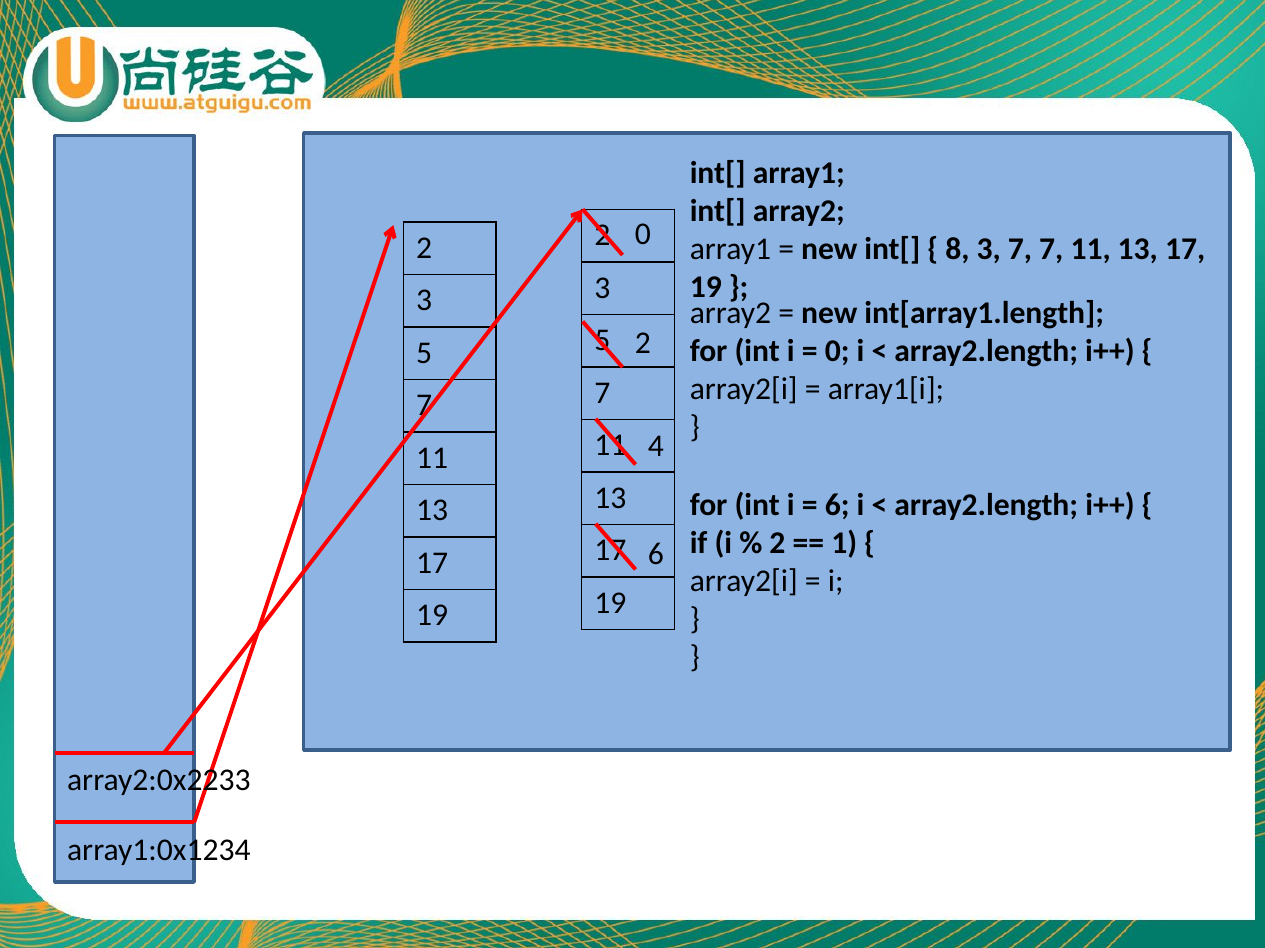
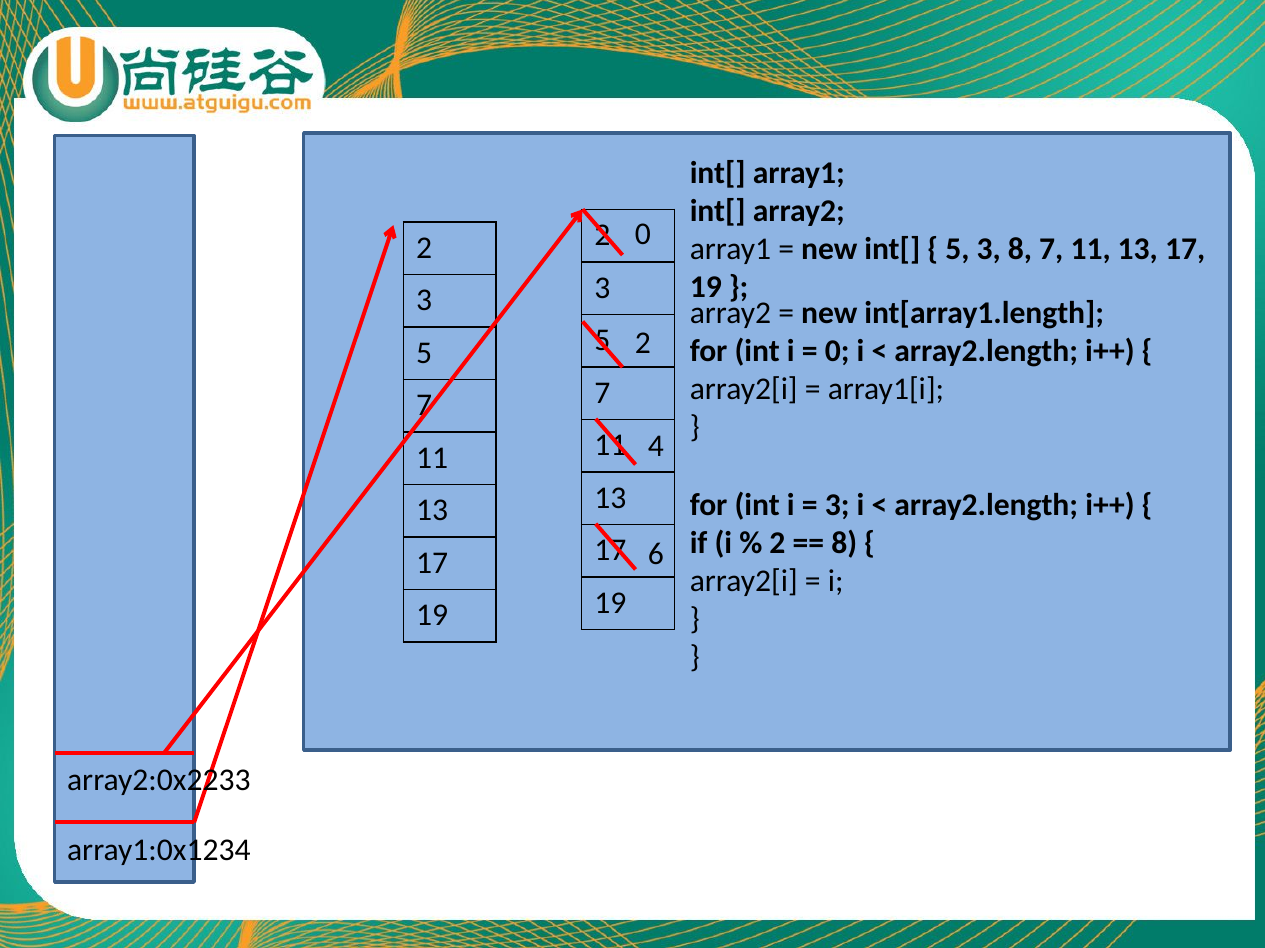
8 at (957, 249): 8 -> 5
3 7: 7 -> 8
6 at (837, 506): 6 -> 3
1 at (844, 544): 1 -> 8
